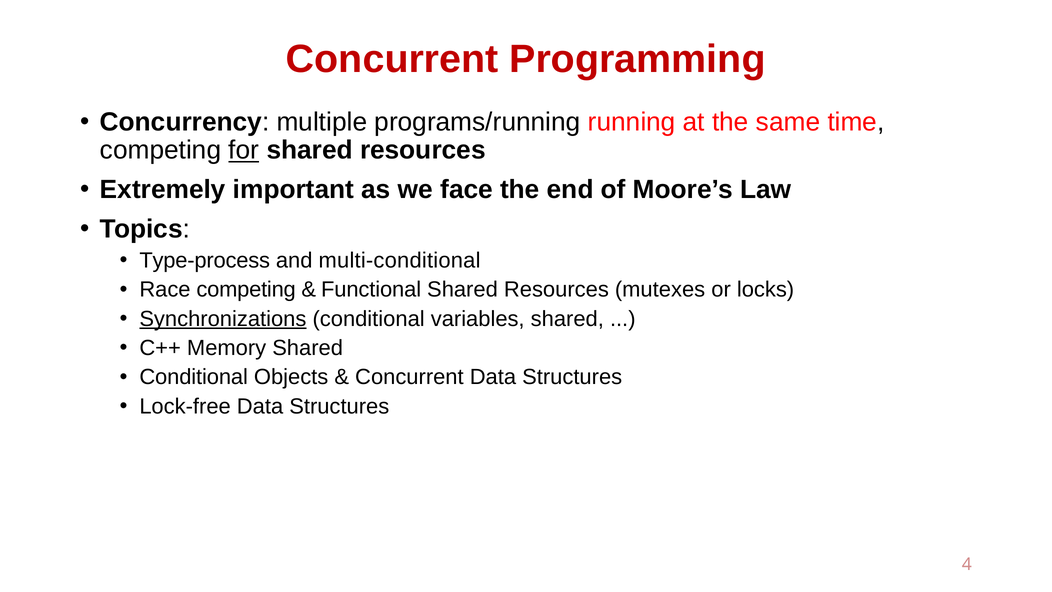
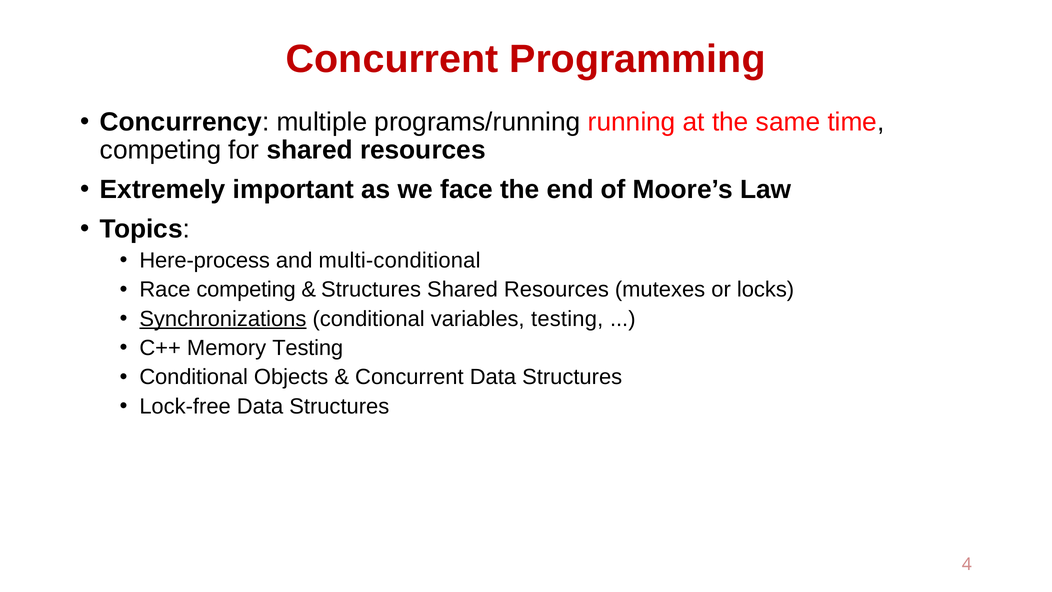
for underline: present -> none
Type-process: Type-process -> Here-process
Functional at (371, 290): Functional -> Structures
variables shared: shared -> testing
Memory Shared: Shared -> Testing
